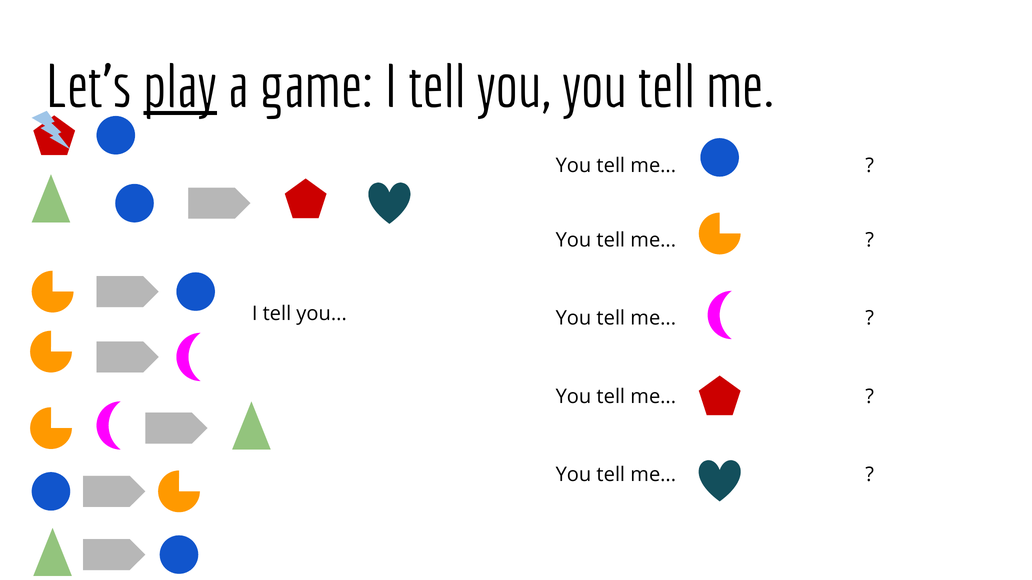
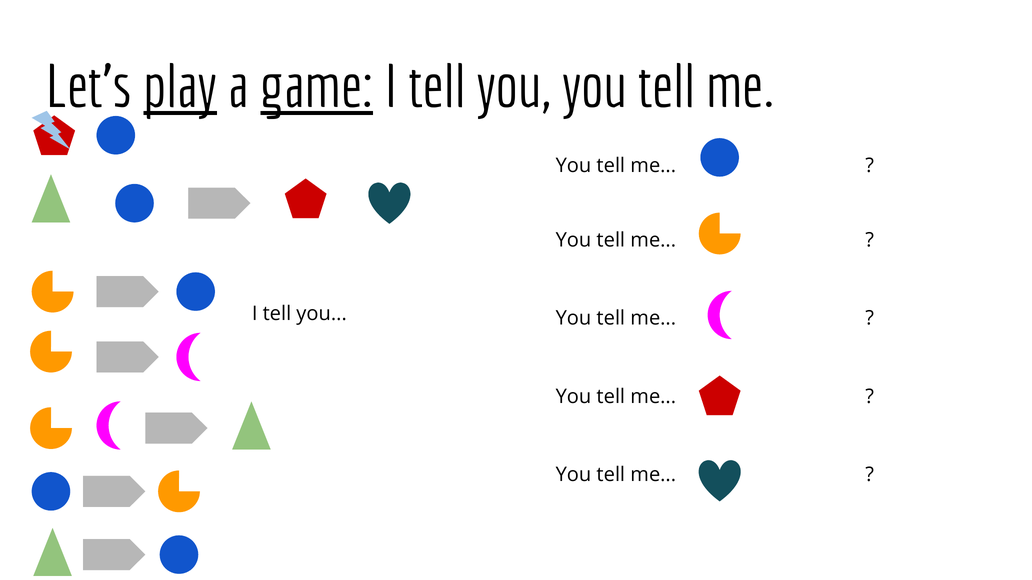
game underline: none -> present
